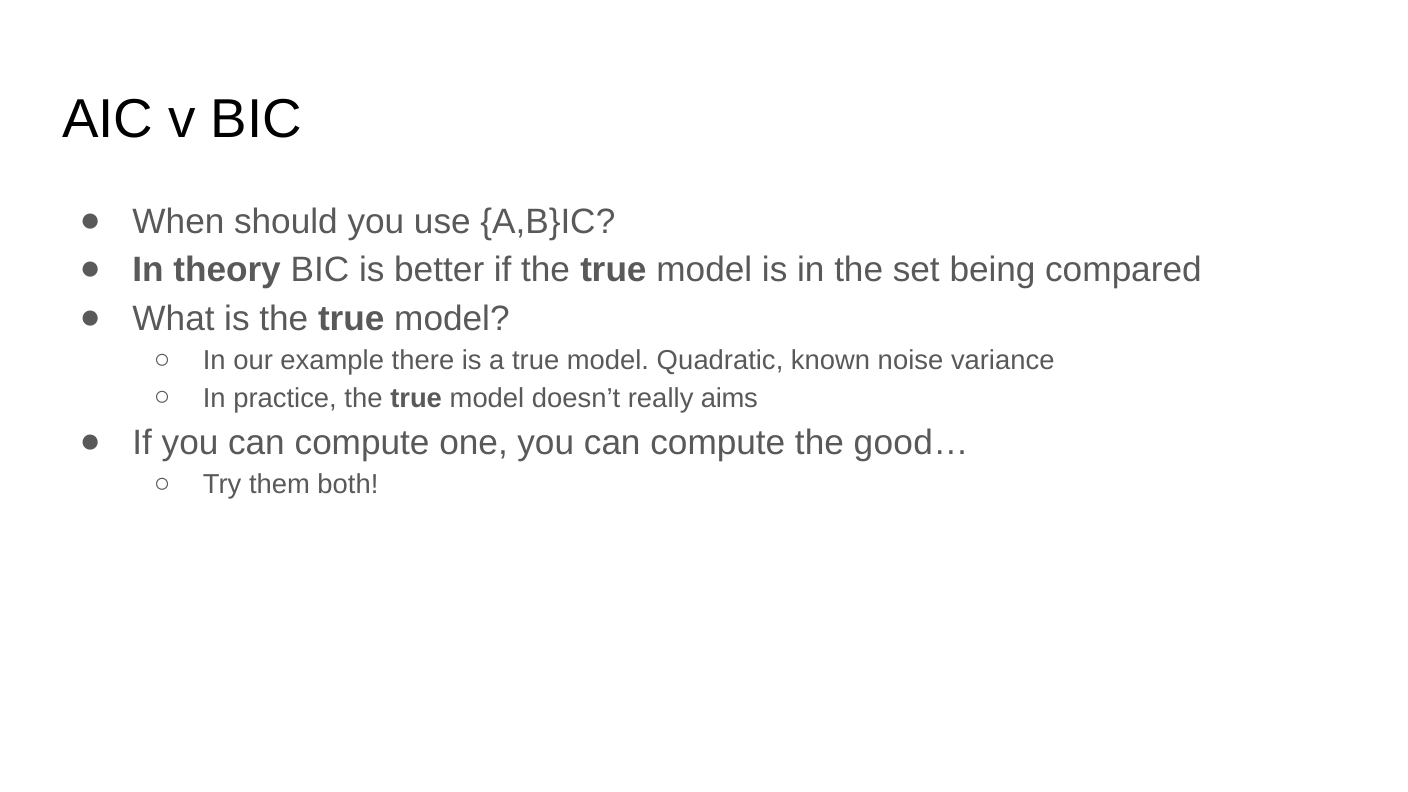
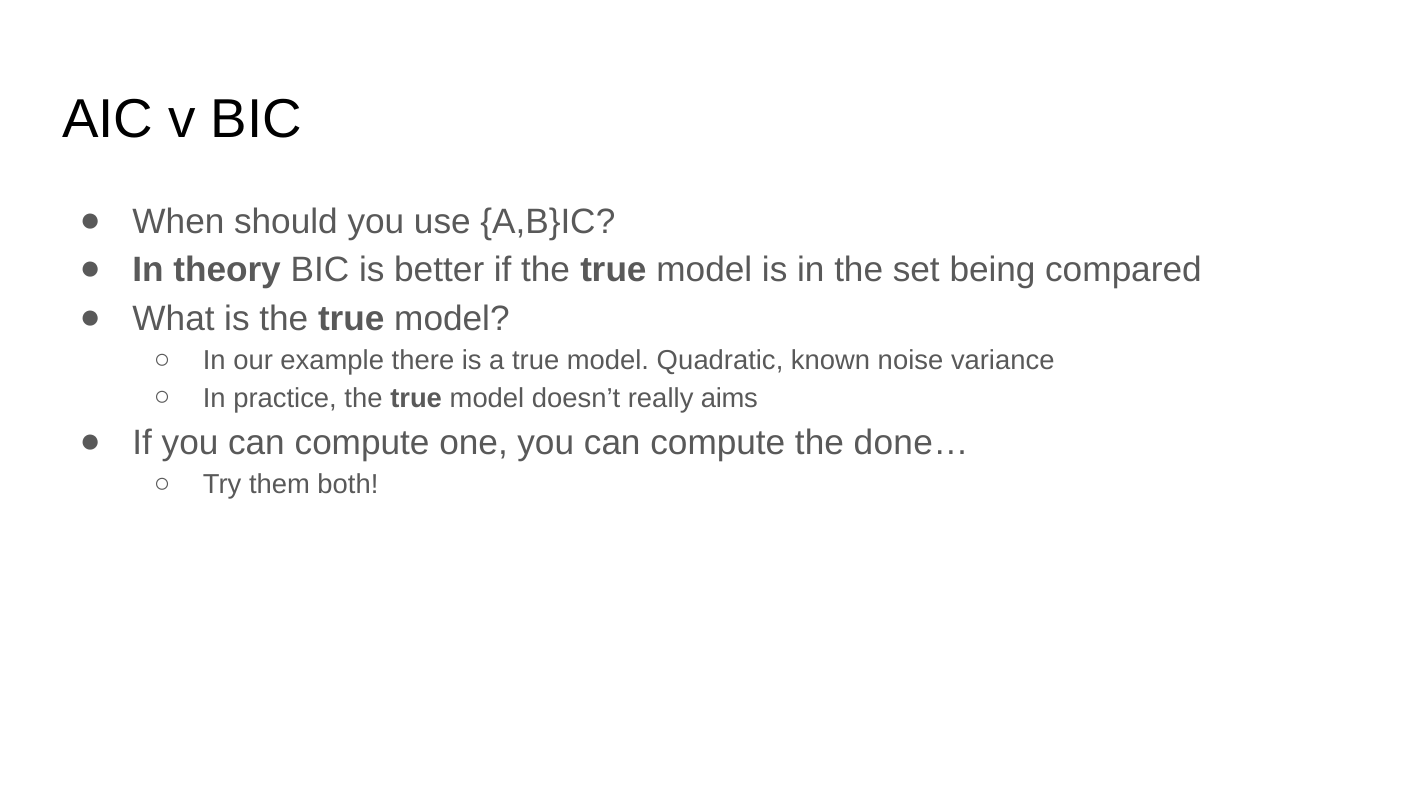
good…: good… -> done…
